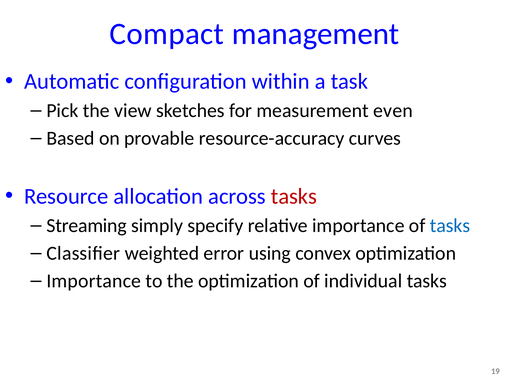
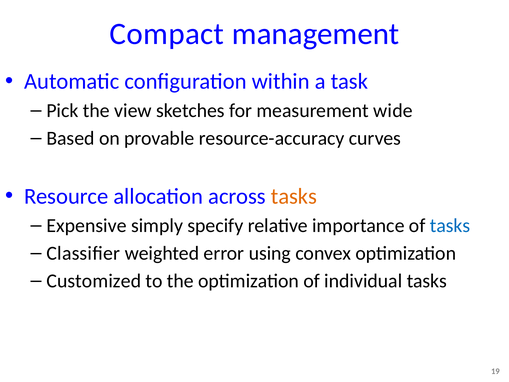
even: even -> wide
tasks at (294, 196) colour: red -> orange
Streaming: Streaming -> Expensive
Importance at (94, 281): Importance -> Customized
